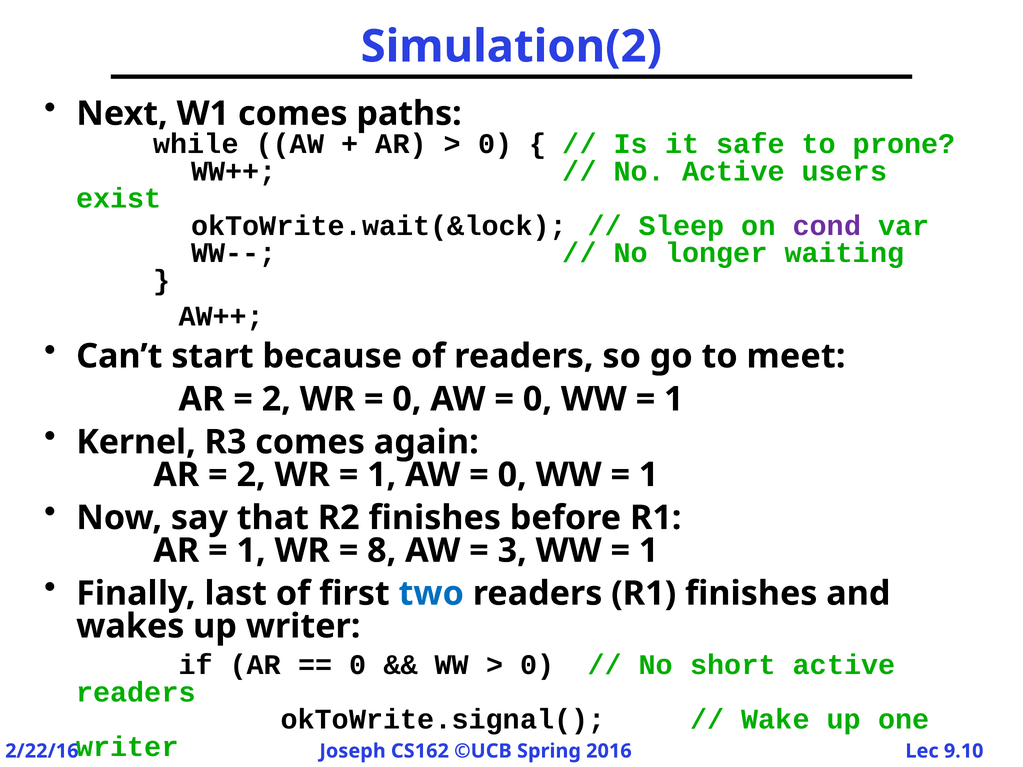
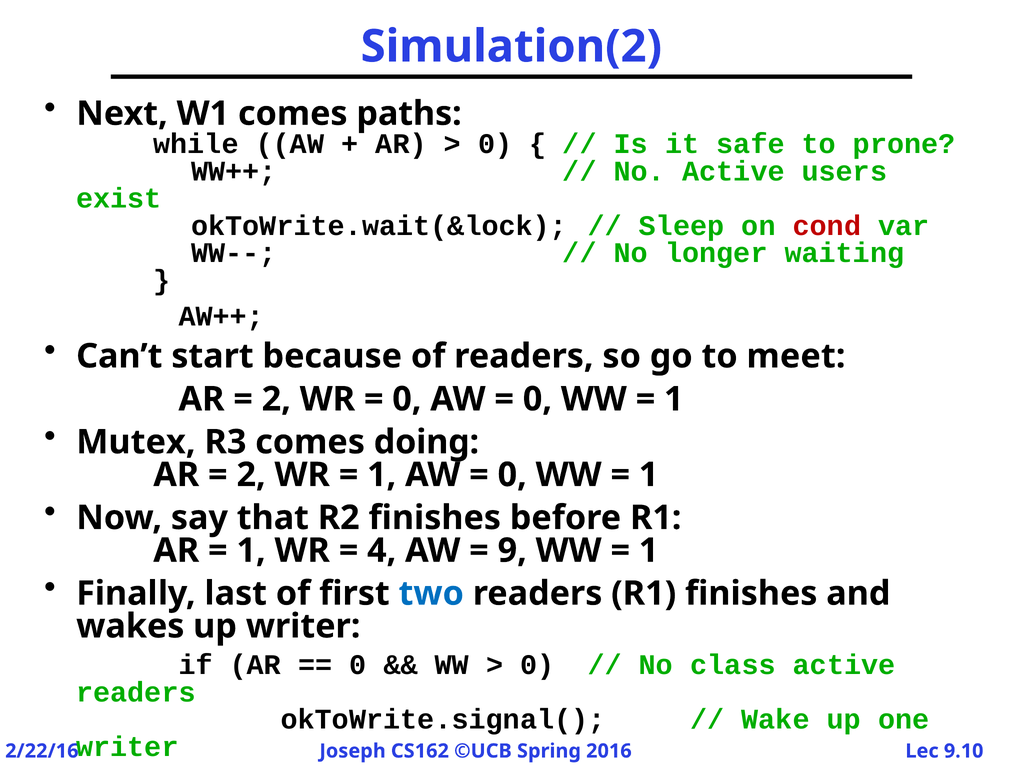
cond colour: purple -> red
Kernel: Kernel -> Mutex
again: again -> doing
8: 8 -> 4
3: 3 -> 9
short: short -> class
